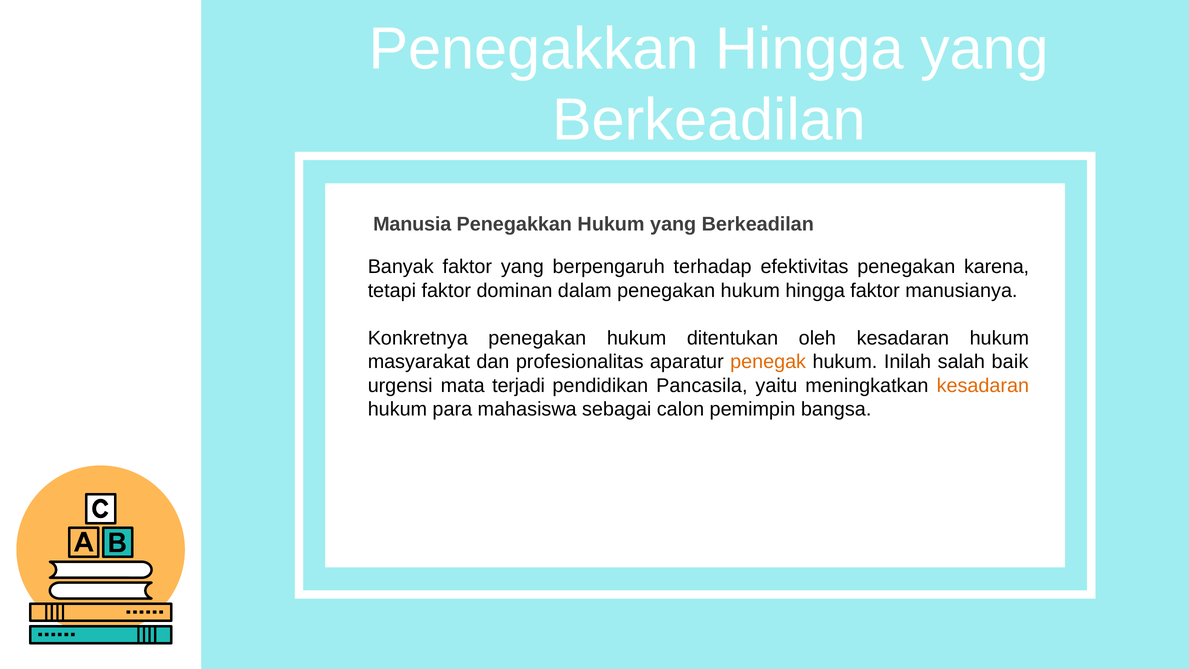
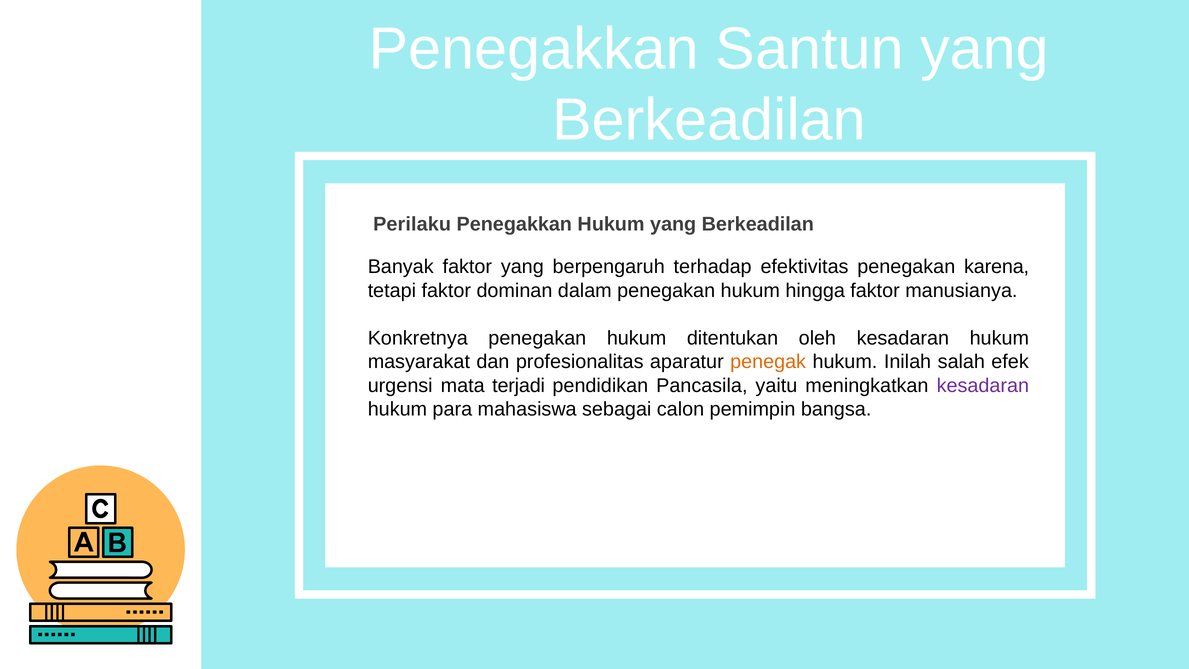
Penegakkan Hingga: Hingga -> Santun
Manusia: Manusia -> Perilaku
baik: baik -> efek
kesadaran at (983, 386) colour: orange -> purple
